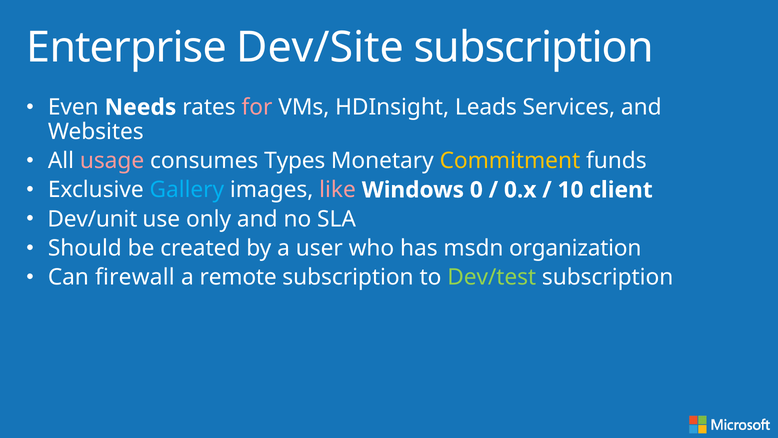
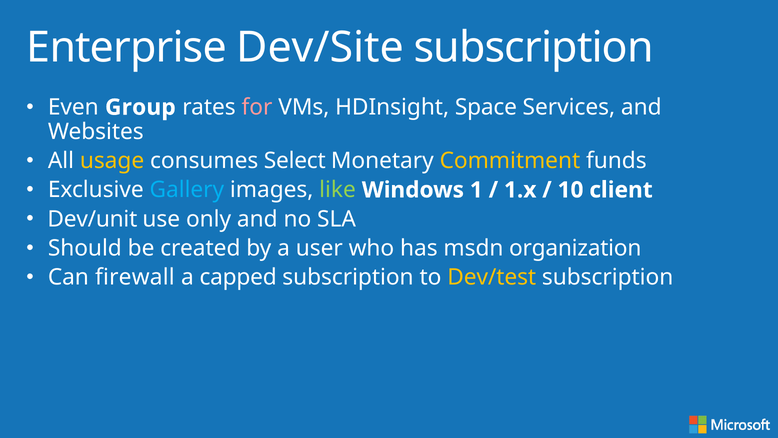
Needs: Needs -> Group
Leads: Leads -> Space
usage colour: pink -> yellow
Types: Types -> Select
like colour: pink -> light green
0: 0 -> 1
0.x: 0.x -> 1.x
remote: remote -> capped
Dev/test colour: light green -> yellow
